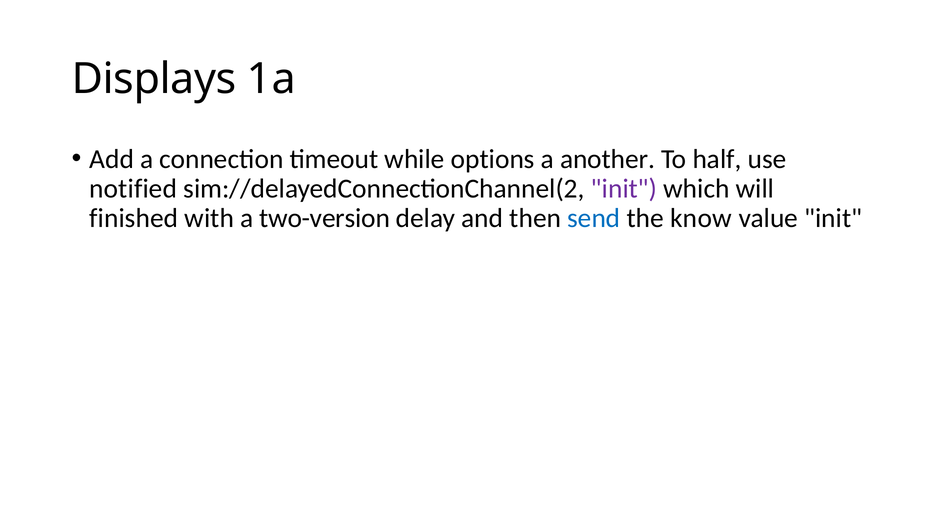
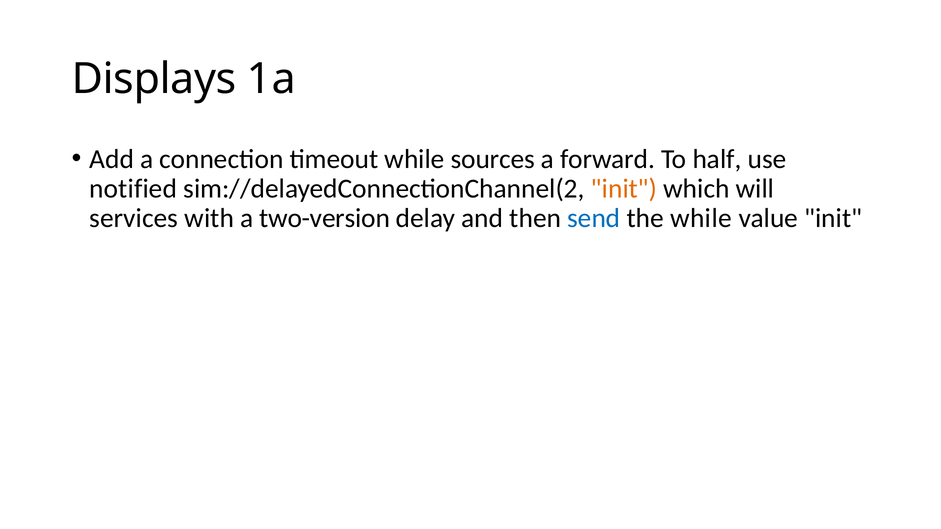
options: options -> sources
another: another -> forward
init at (624, 189) colour: purple -> orange
finished: finished -> services
the know: know -> while
